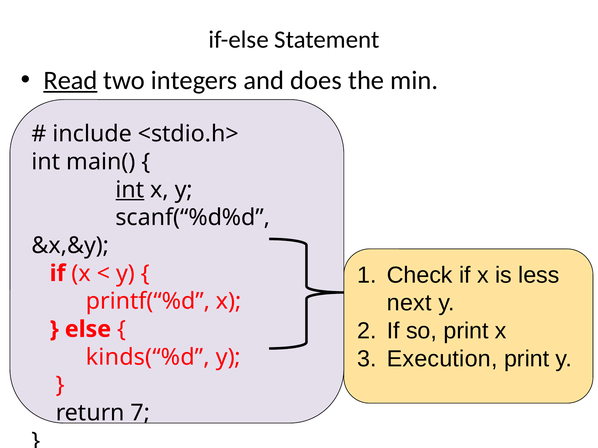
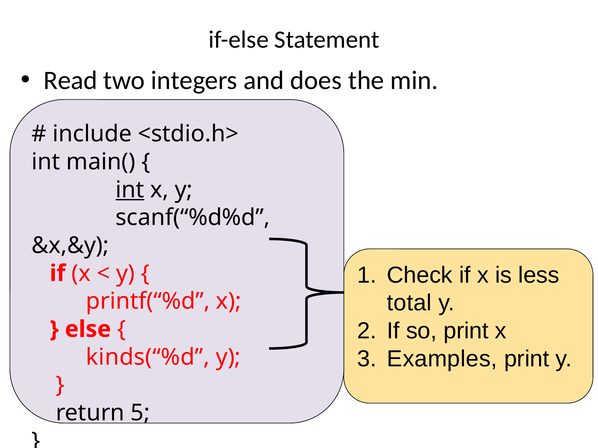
Read underline: present -> none
next: next -> total
Execution: Execution -> Examples
7: 7 -> 5
